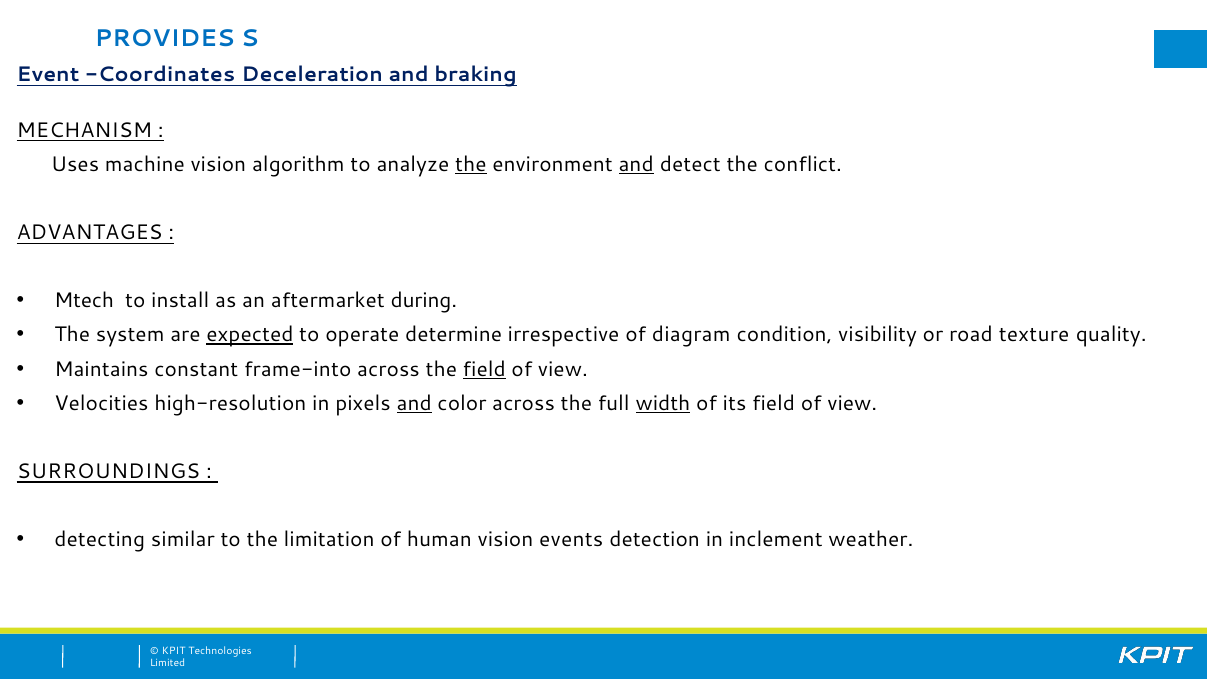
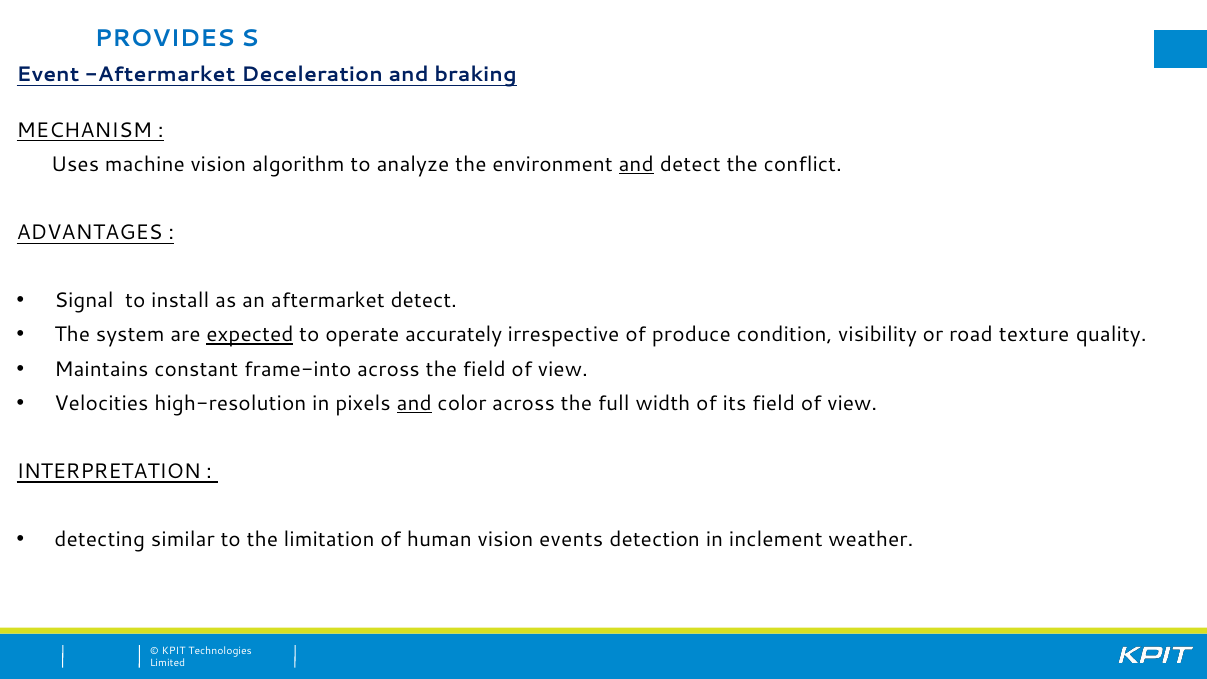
Event Coordinates: Coordinates -> Aftermarket
the at (471, 164) underline: present -> none
Mtech: Mtech -> Signal
aftermarket during: during -> detect
determine: determine -> accurately
diagram: diagram -> produce
field at (484, 369) underline: present -> none
width underline: present -> none
SURROUNDINGS: SURROUNDINGS -> INTERPRETATION
